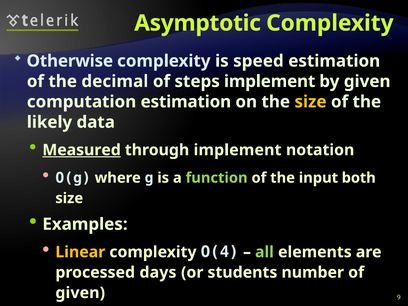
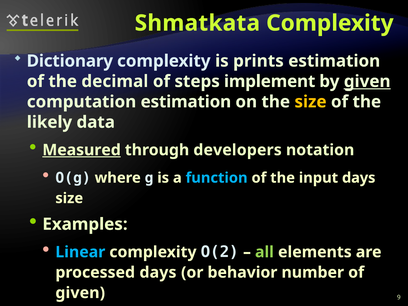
Asymptotic: Asymptotic -> Shmatkata
Otherwise: Otherwise -> Dictionary
speed: speed -> prints
given at (367, 81) underline: none -> present
through implement: implement -> developers
function colour: light green -> light blue
input both: both -> days
Linear colour: yellow -> light blue
O(4: O(4 -> O(2
students: students -> behavior
